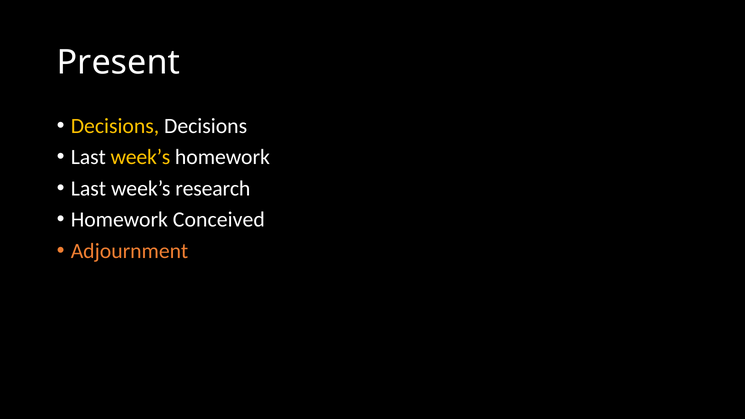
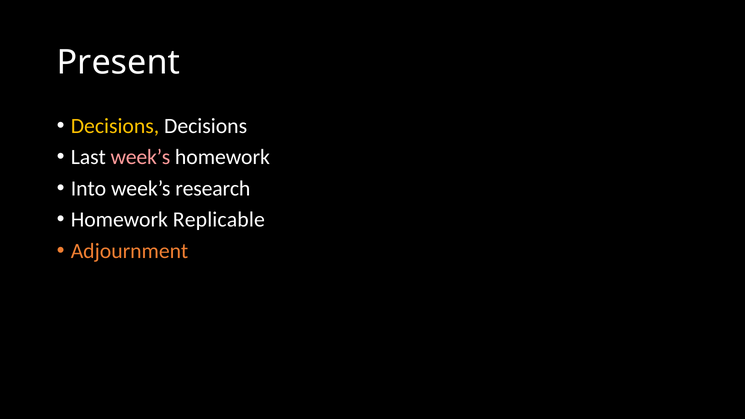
week’s at (140, 157) colour: yellow -> pink
Last at (88, 188): Last -> Into
Conceived: Conceived -> Replicable
